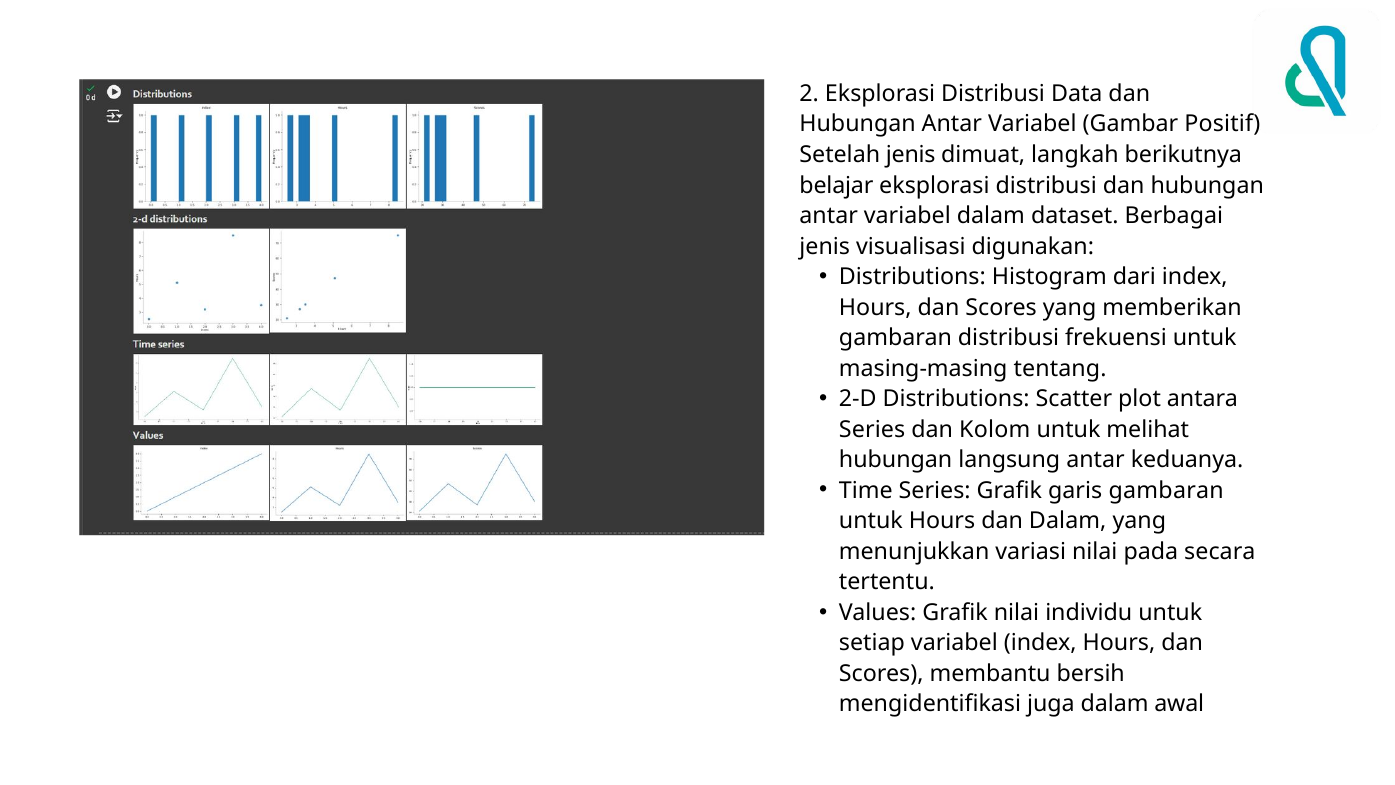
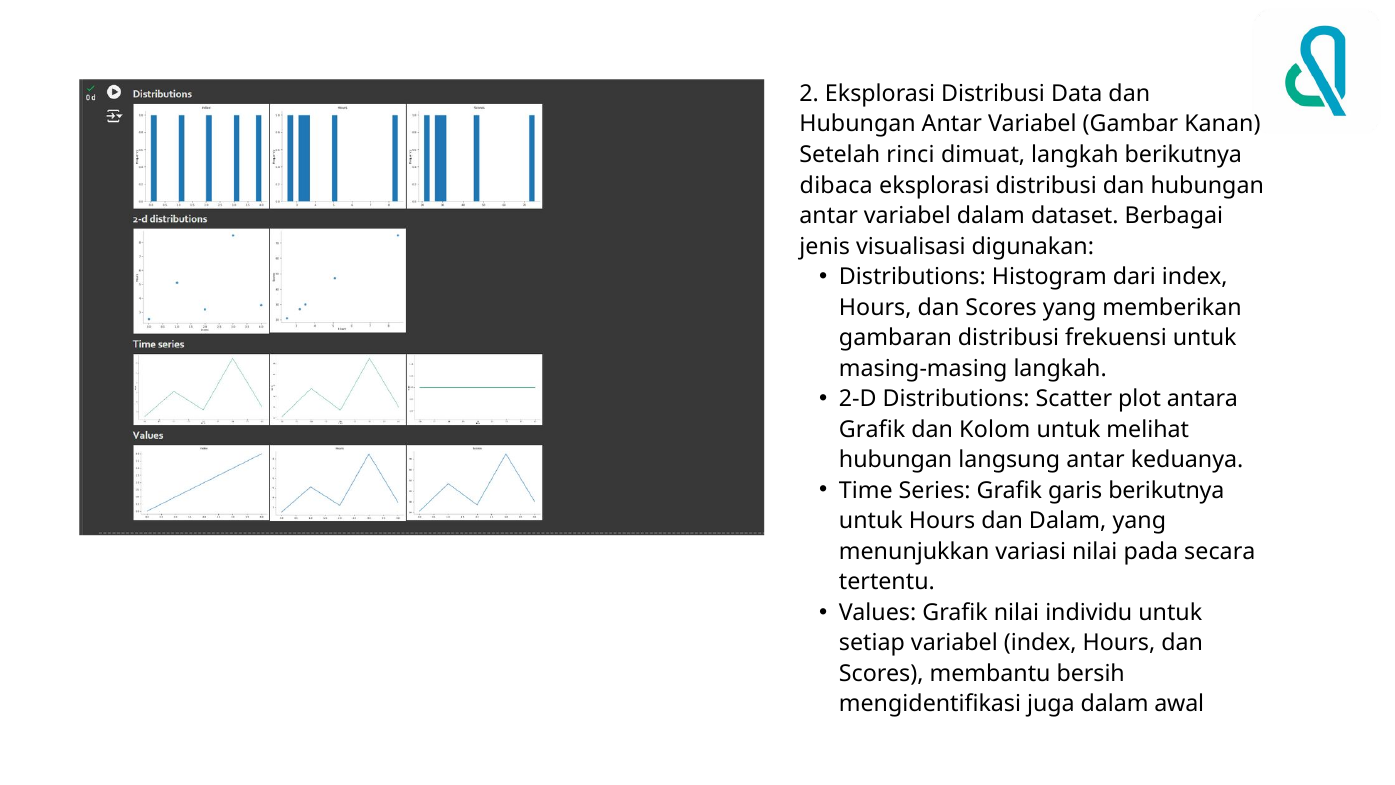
Positif: Positif -> Kanan
Setelah jenis: jenis -> rinci
belajar: belajar -> dibaca
masing-masing tentang: tentang -> langkah
Series at (872, 429): Series -> Grafik
garis gambaran: gambaran -> berikutnya
